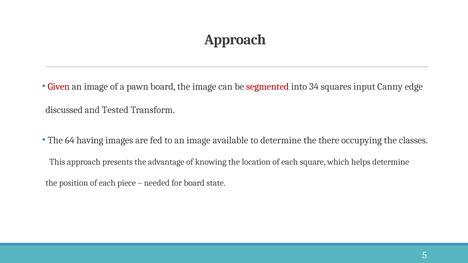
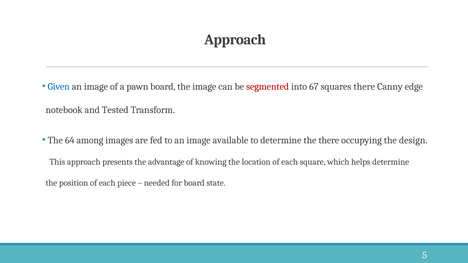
Given colour: red -> blue
34: 34 -> 67
squares input: input -> there
discussed: discussed -> notebook
having: having -> among
classes: classes -> design
